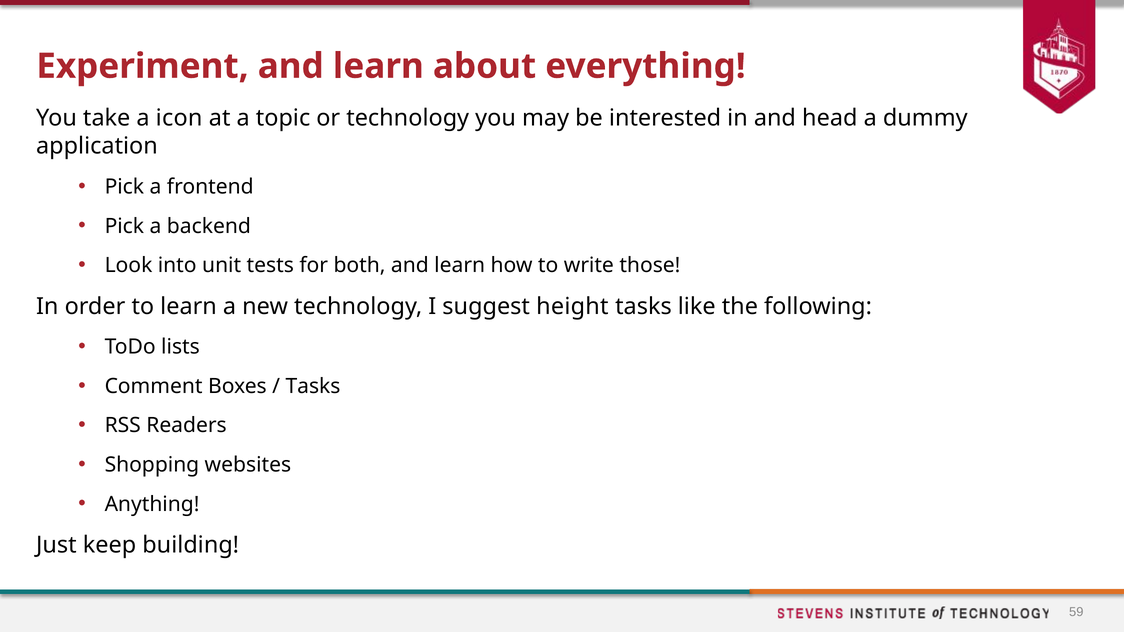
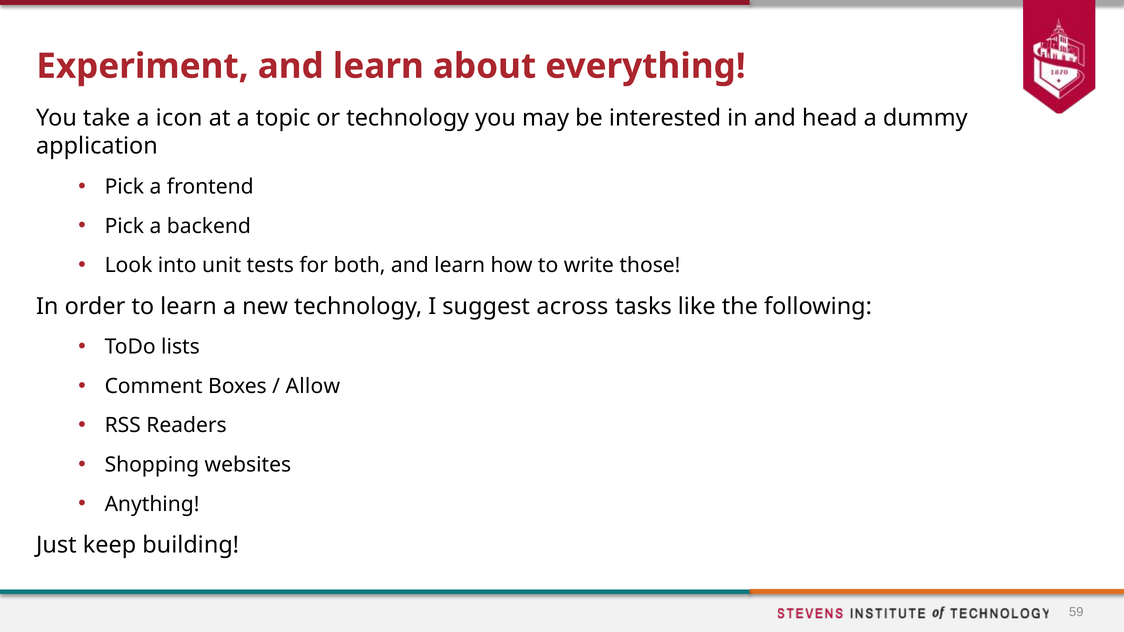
height: height -> across
Tasks at (313, 386): Tasks -> Allow
